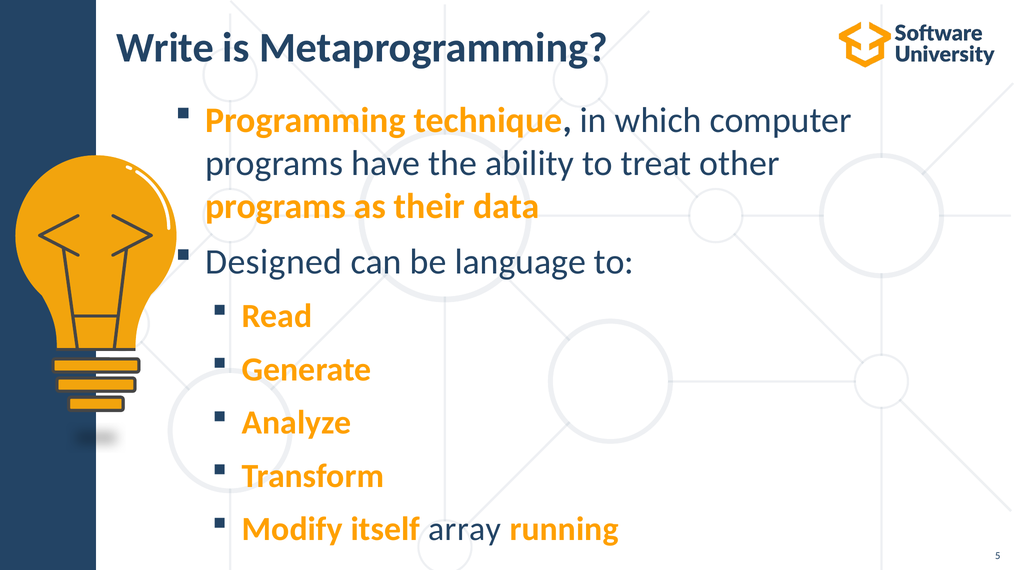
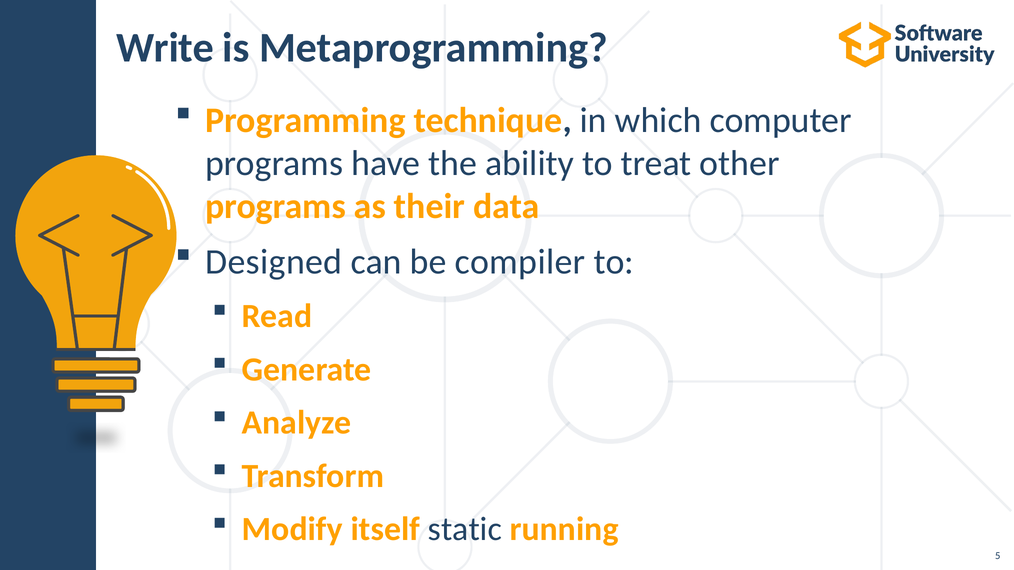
language: language -> compiler
array: array -> static
